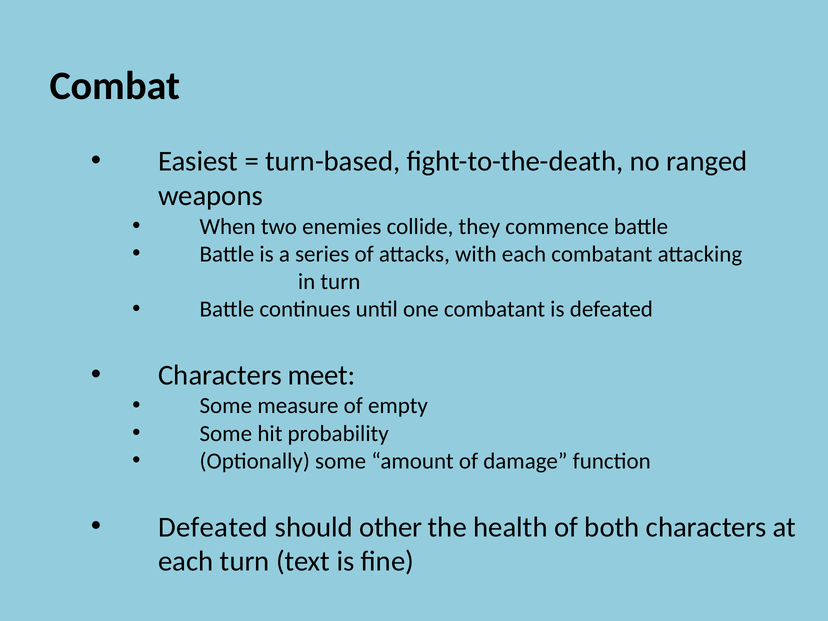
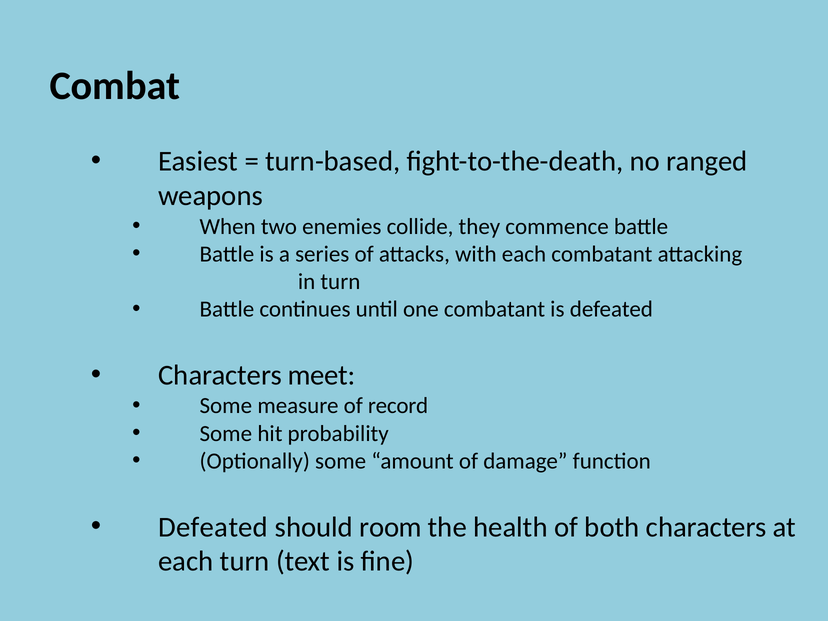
empty: empty -> record
other: other -> room
